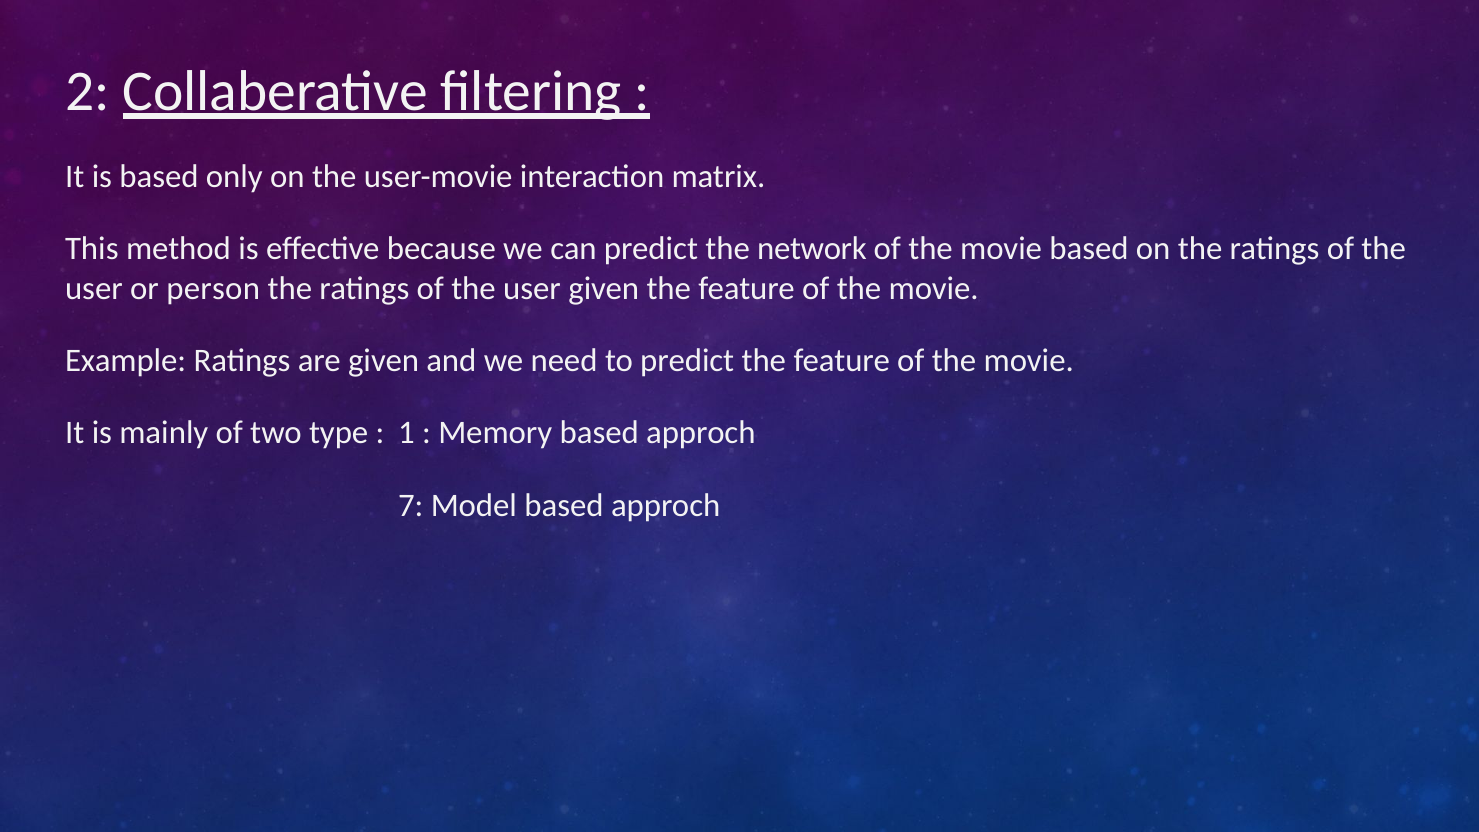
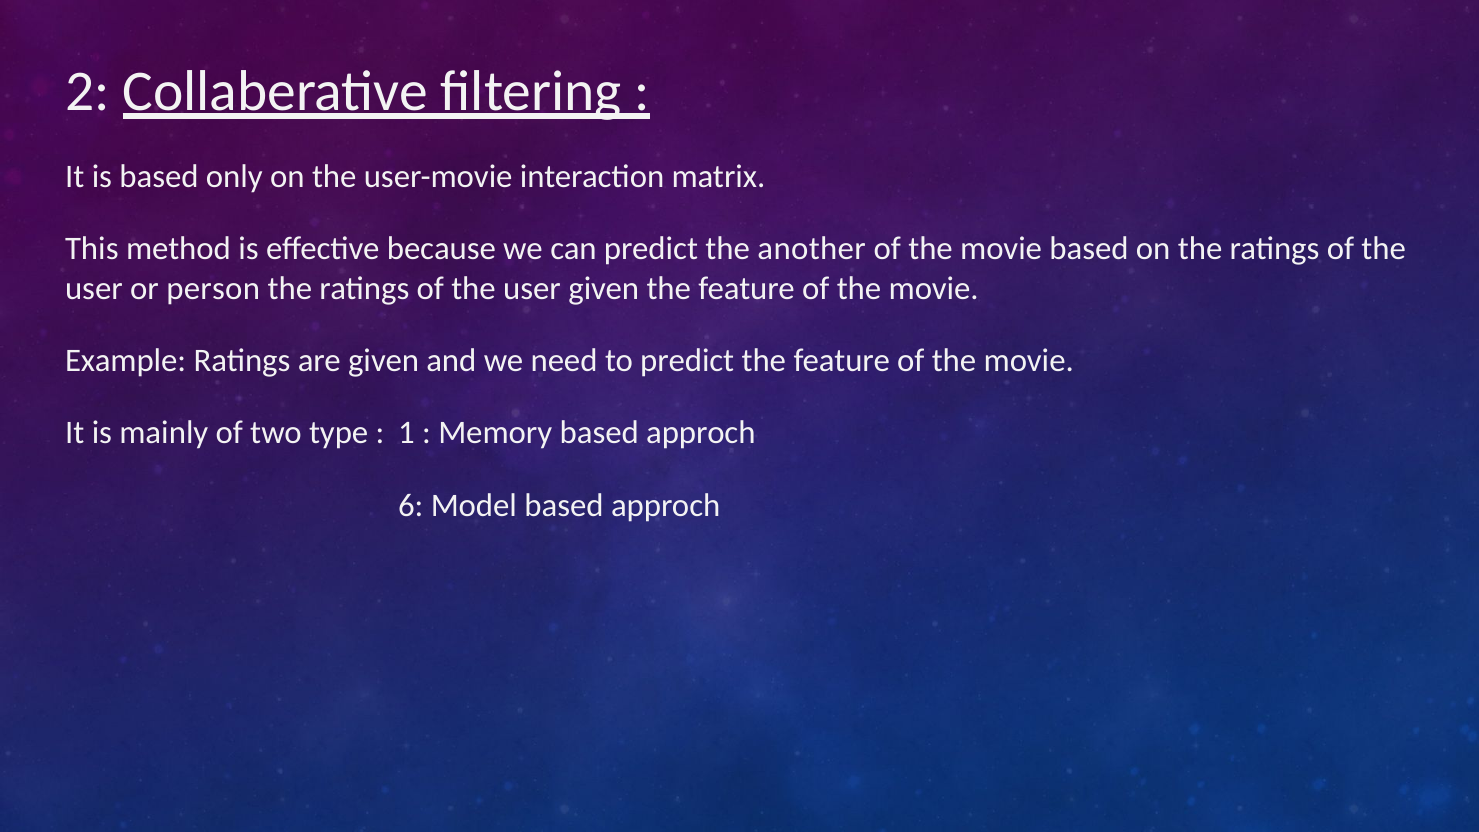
network: network -> another
7: 7 -> 6
